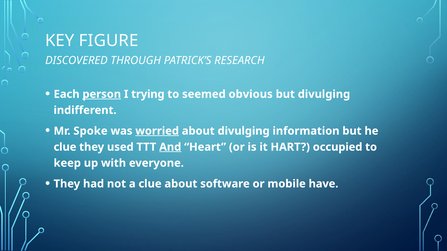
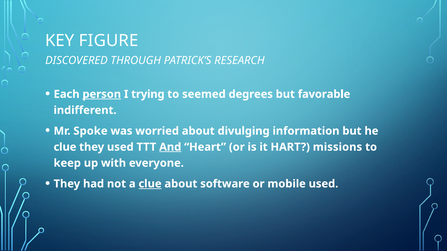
obvious: obvious -> degrees
but divulging: divulging -> favorable
worried underline: present -> none
occupied: occupied -> missions
clue at (150, 184) underline: none -> present
mobile have: have -> used
